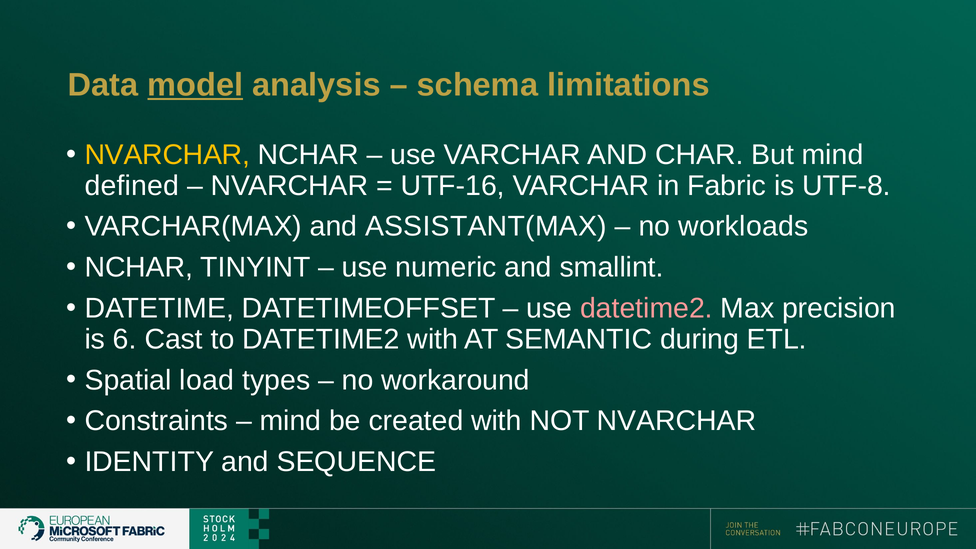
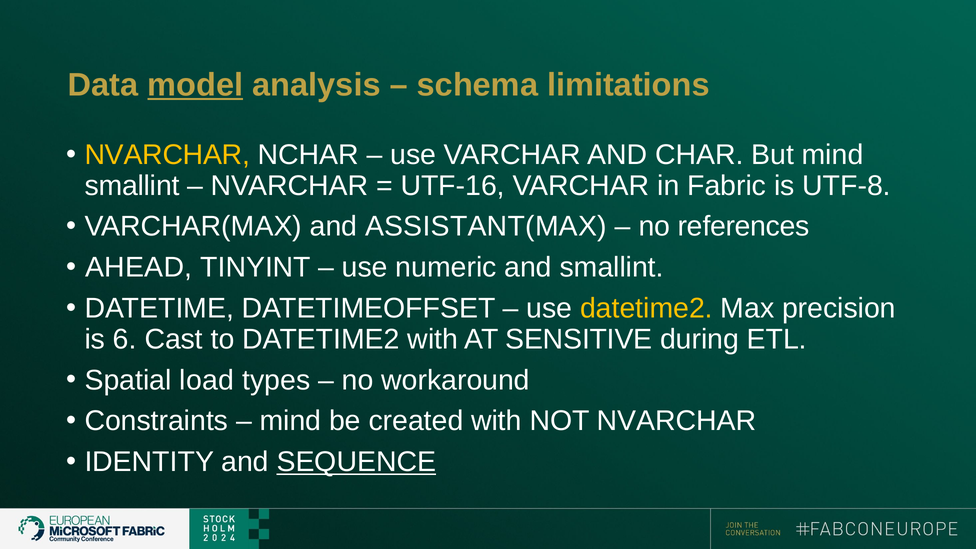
defined at (132, 186): defined -> smallint
workloads: workloads -> references
NCHAR at (139, 268): NCHAR -> AHEAD
datetime2 at (646, 308) colour: pink -> yellow
SEMANTIC: SEMANTIC -> SENSITIVE
SEQUENCE underline: none -> present
